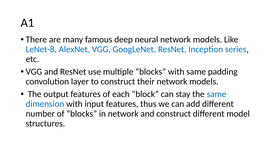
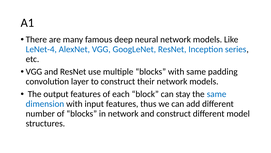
LeNet-8: LeNet-8 -> LeNet-4
